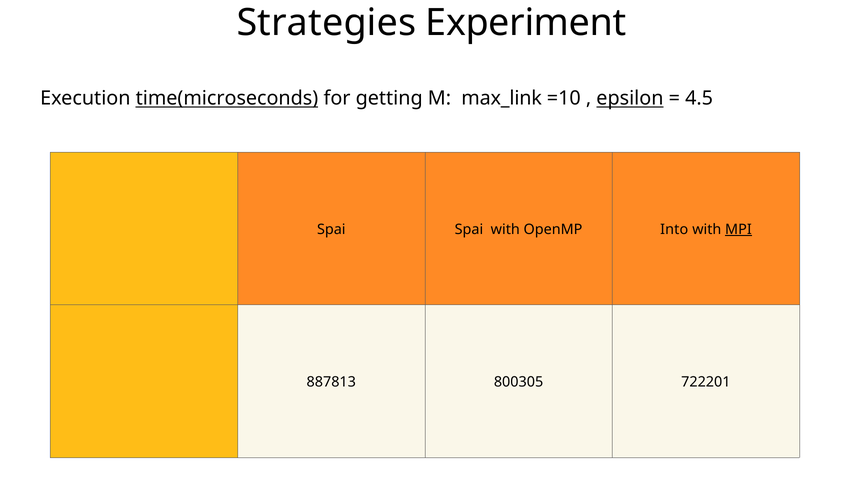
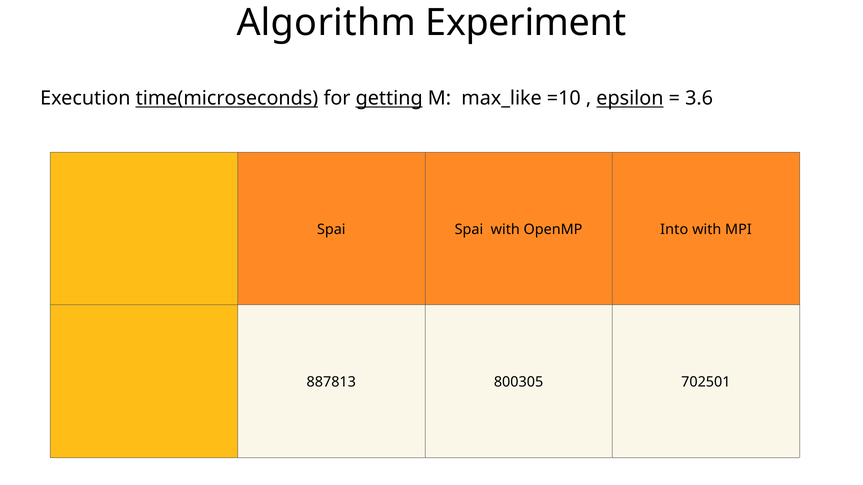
Strategies: Strategies -> Algorithm
getting underline: none -> present
max_link: max_link -> max_like
4.5: 4.5 -> 3.6
MPI underline: present -> none
722201: 722201 -> 702501
